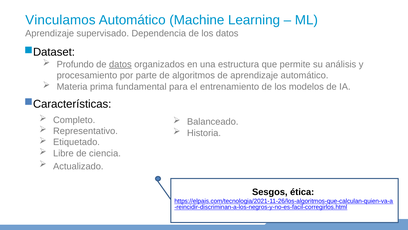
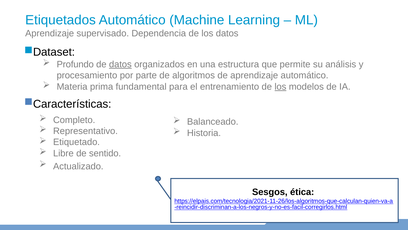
Vinculamos: Vinculamos -> Etiquetados
los at (280, 86) underline: none -> present
ciencia: ciencia -> sentido
